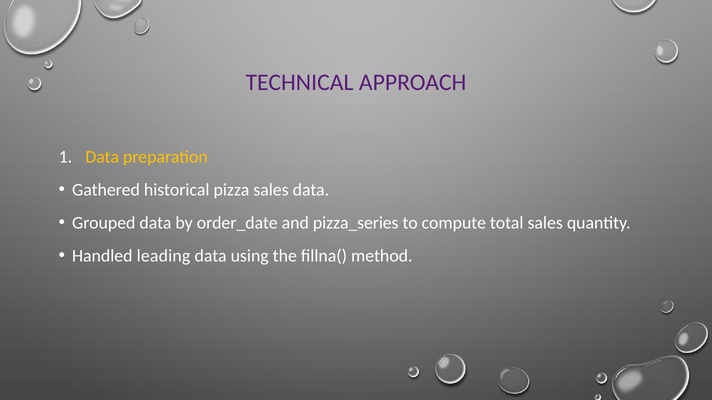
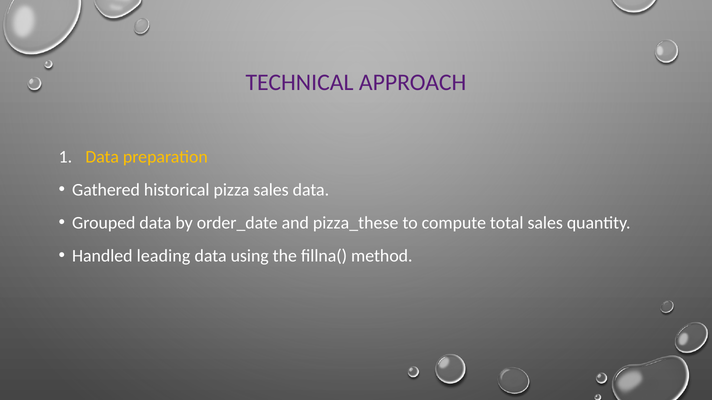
pizza_series: pizza_series -> pizza_these
